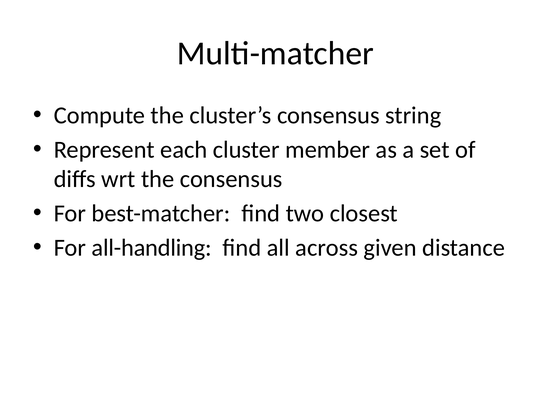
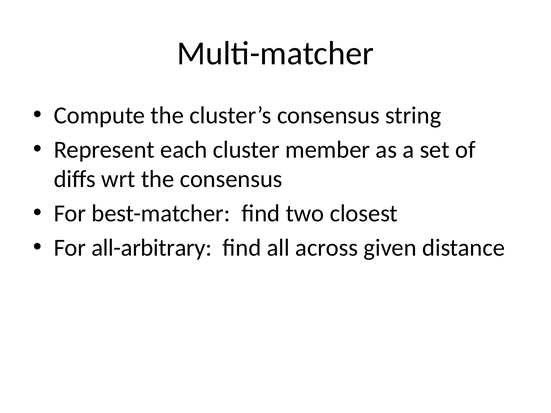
all-handling: all-handling -> all-arbitrary
